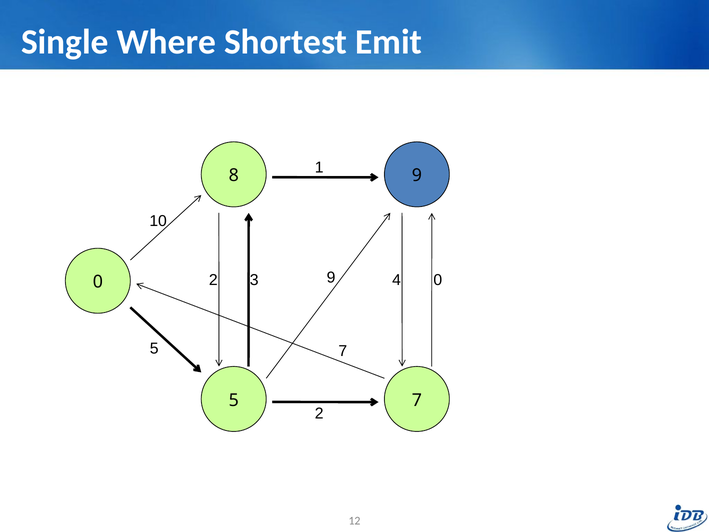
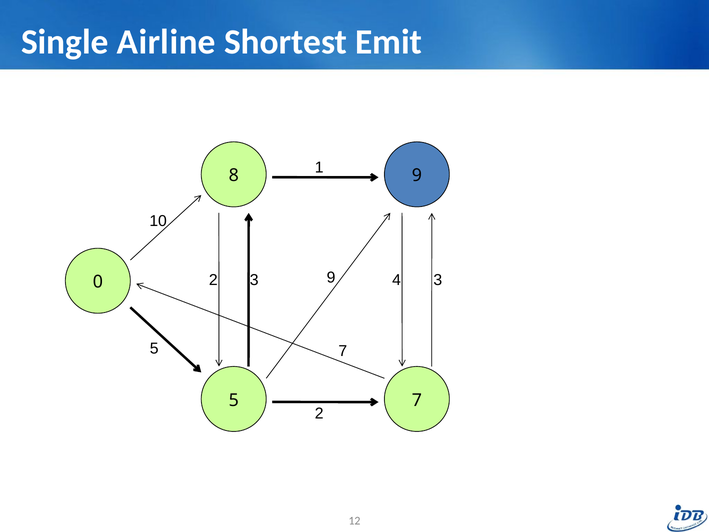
Where: Where -> Airline
4 0: 0 -> 3
